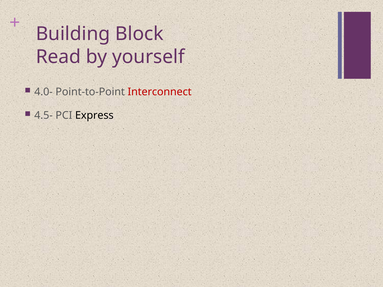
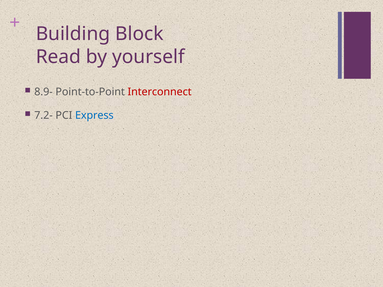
4.0-: 4.0- -> 8.9-
4.5-: 4.5- -> 7.2-
Express colour: black -> blue
